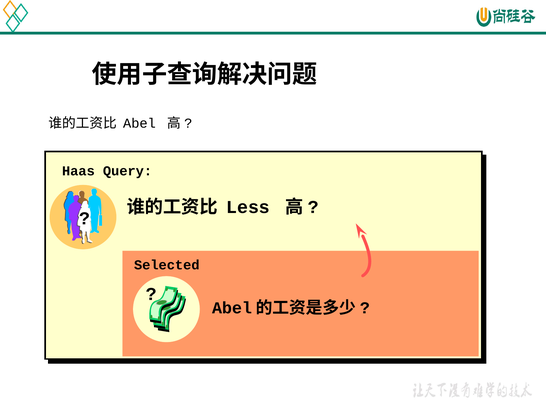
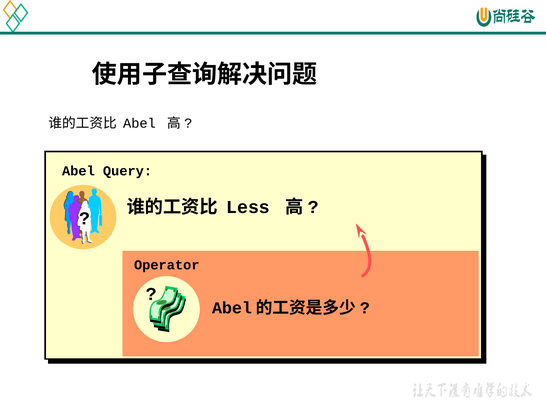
Haas at (78, 171): Haas -> Abel
Selected: Selected -> Operator
